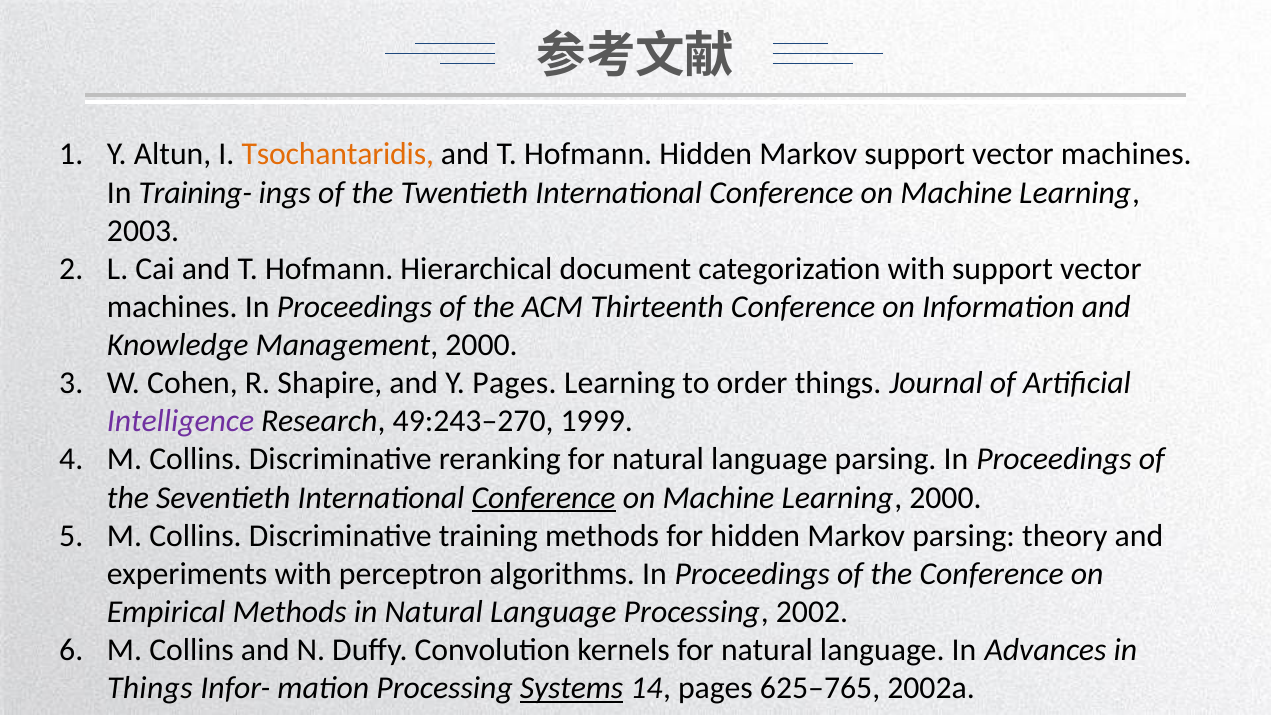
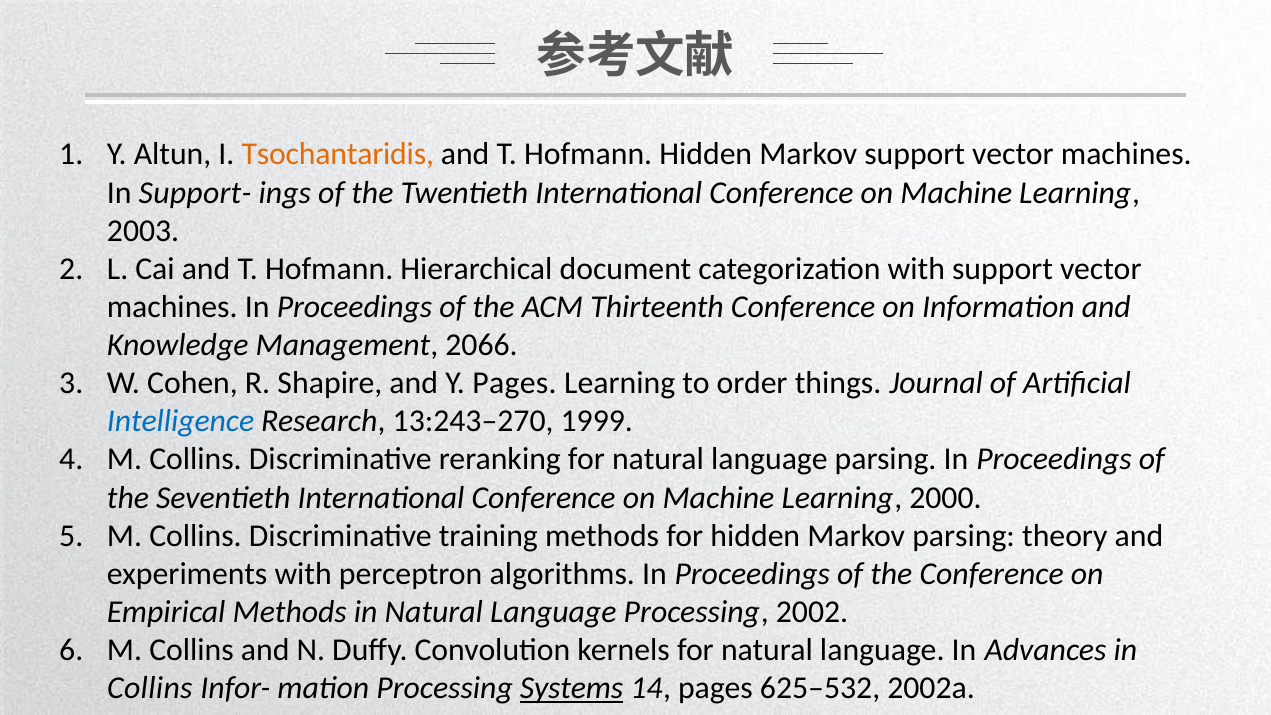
Training-: Training- -> Support-
Management 2000: 2000 -> 2066
Intelligence colour: purple -> blue
49:243–270: 49:243–270 -> 13:243–270
Conference at (544, 498) underline: present -> none
Things at (150, 688): Things -> Collins
625–765: 625–765 -> 625–532
